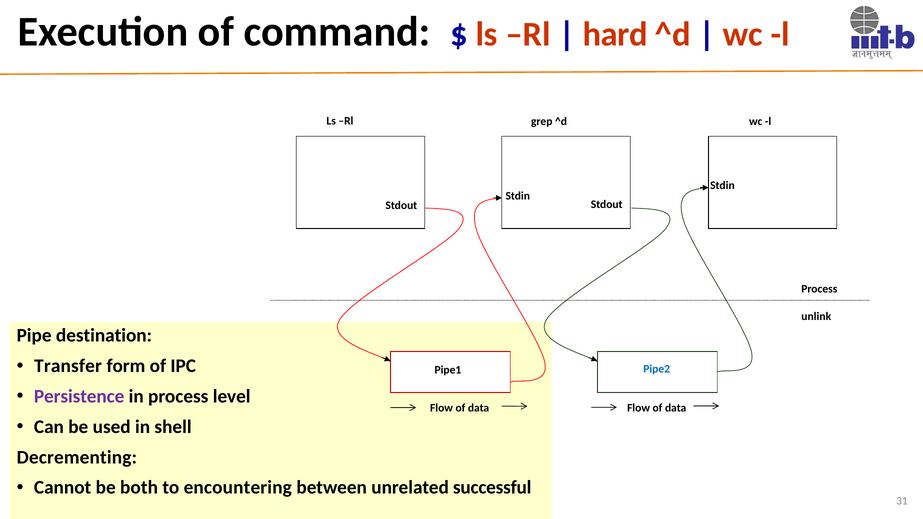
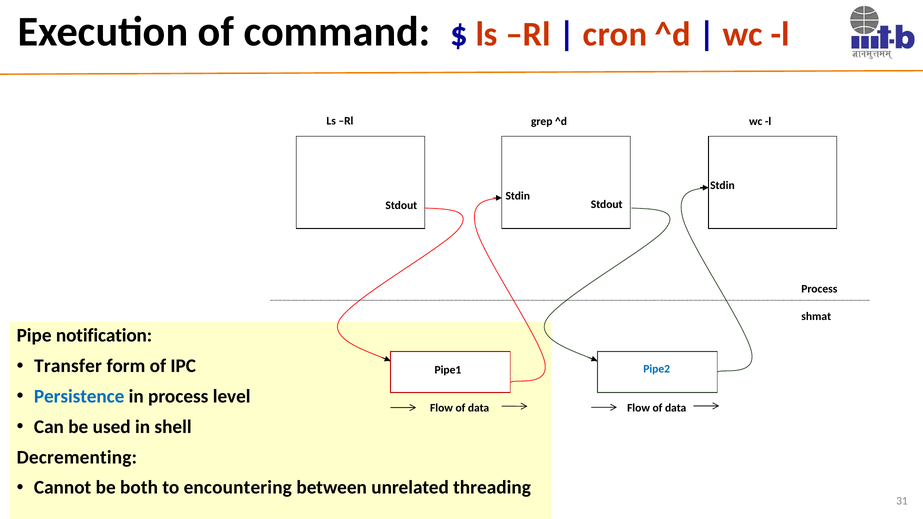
hard: hard -> cron
unlink: unlink -> shmat
destination: destination -> notification
Persistence colour: purple -> blue
successful: successful -> threading
